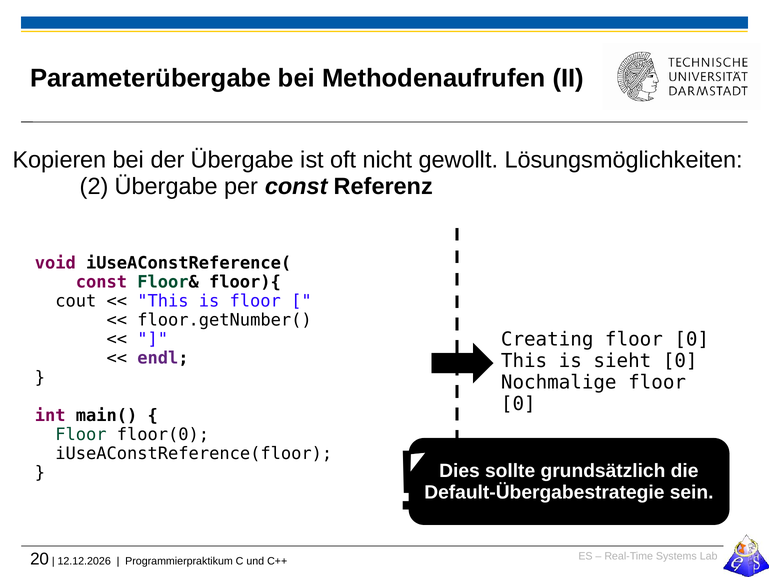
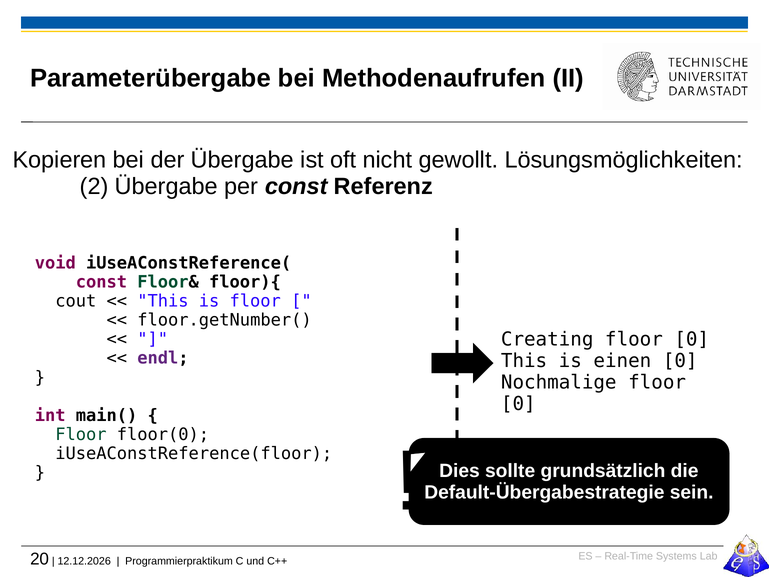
sieht: sieht -> einen
